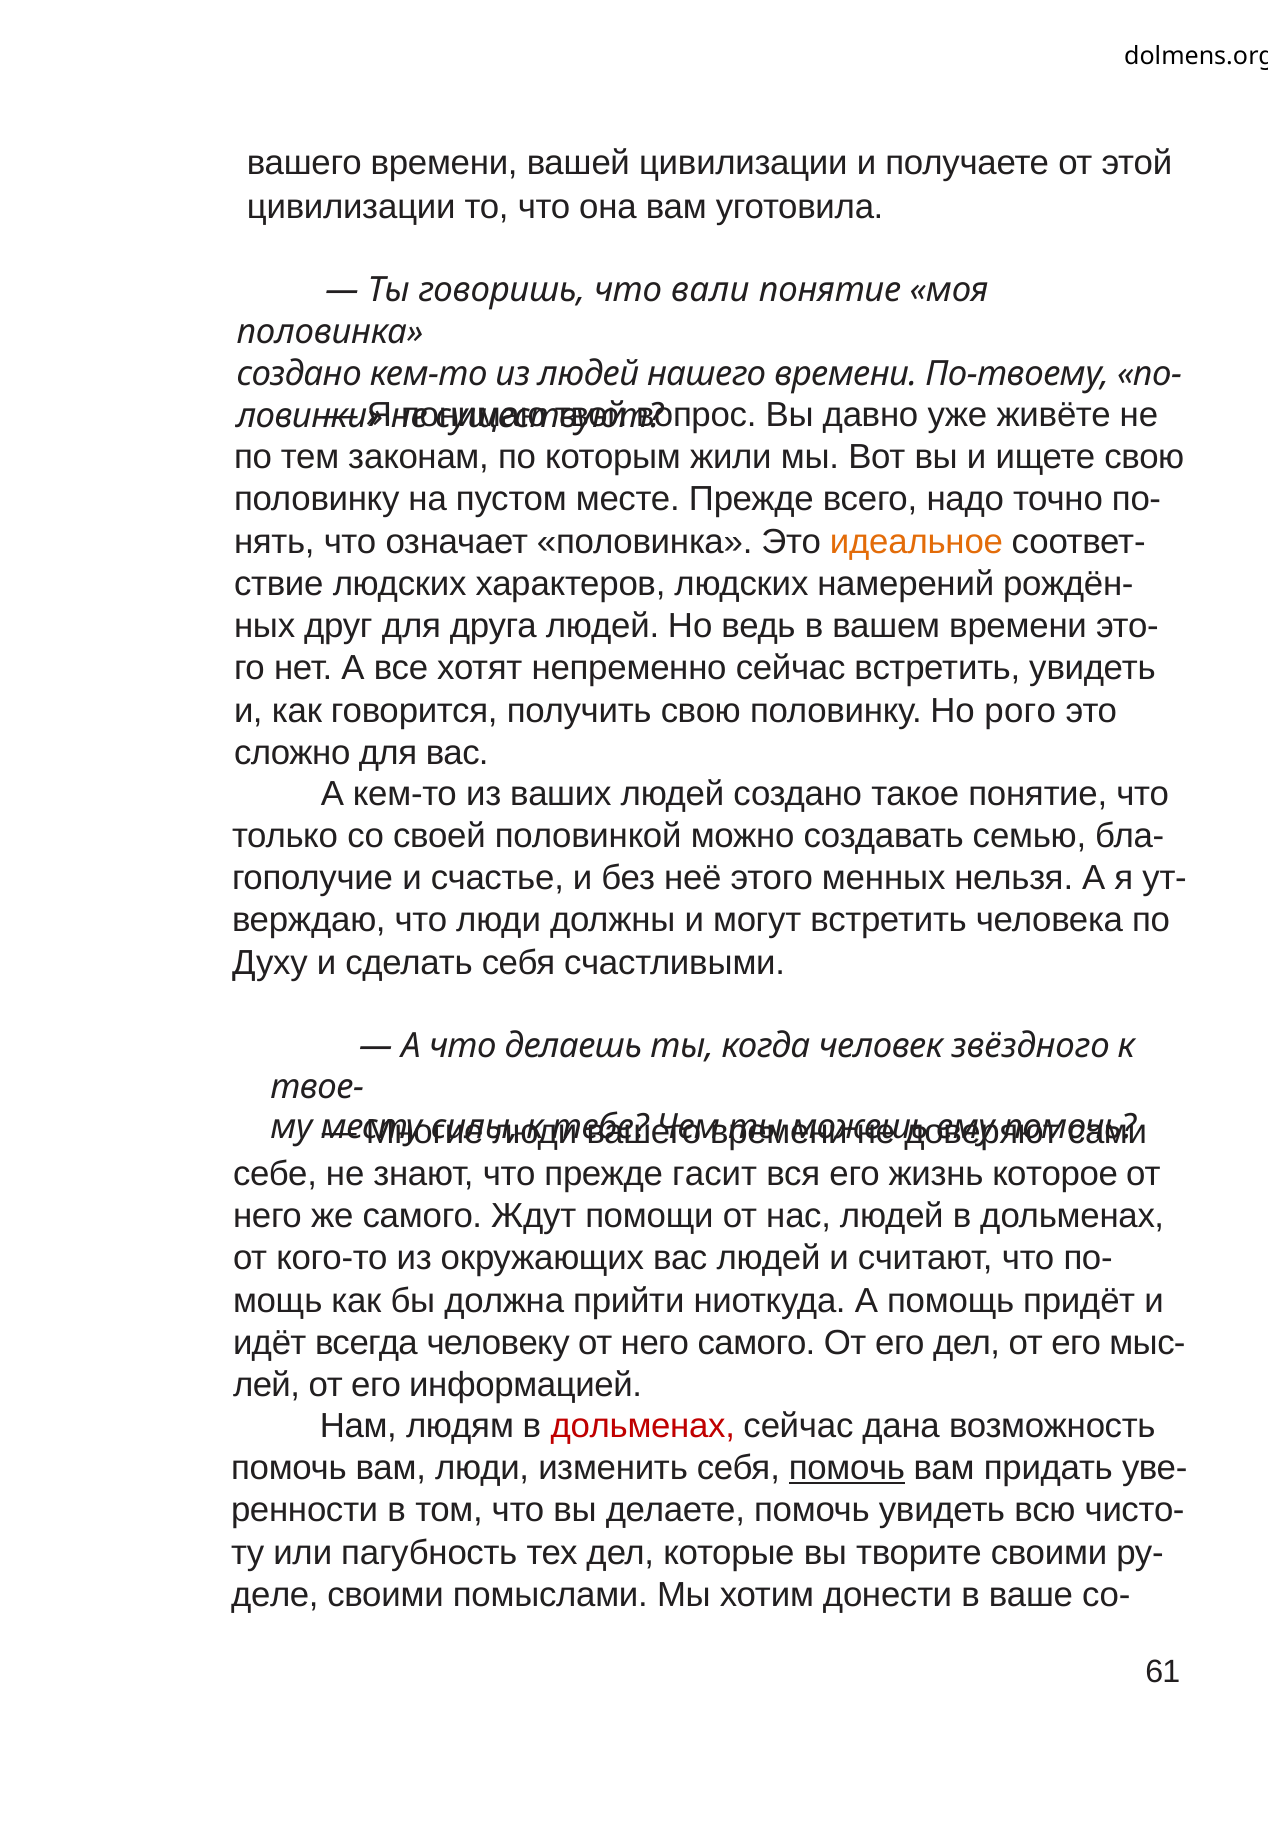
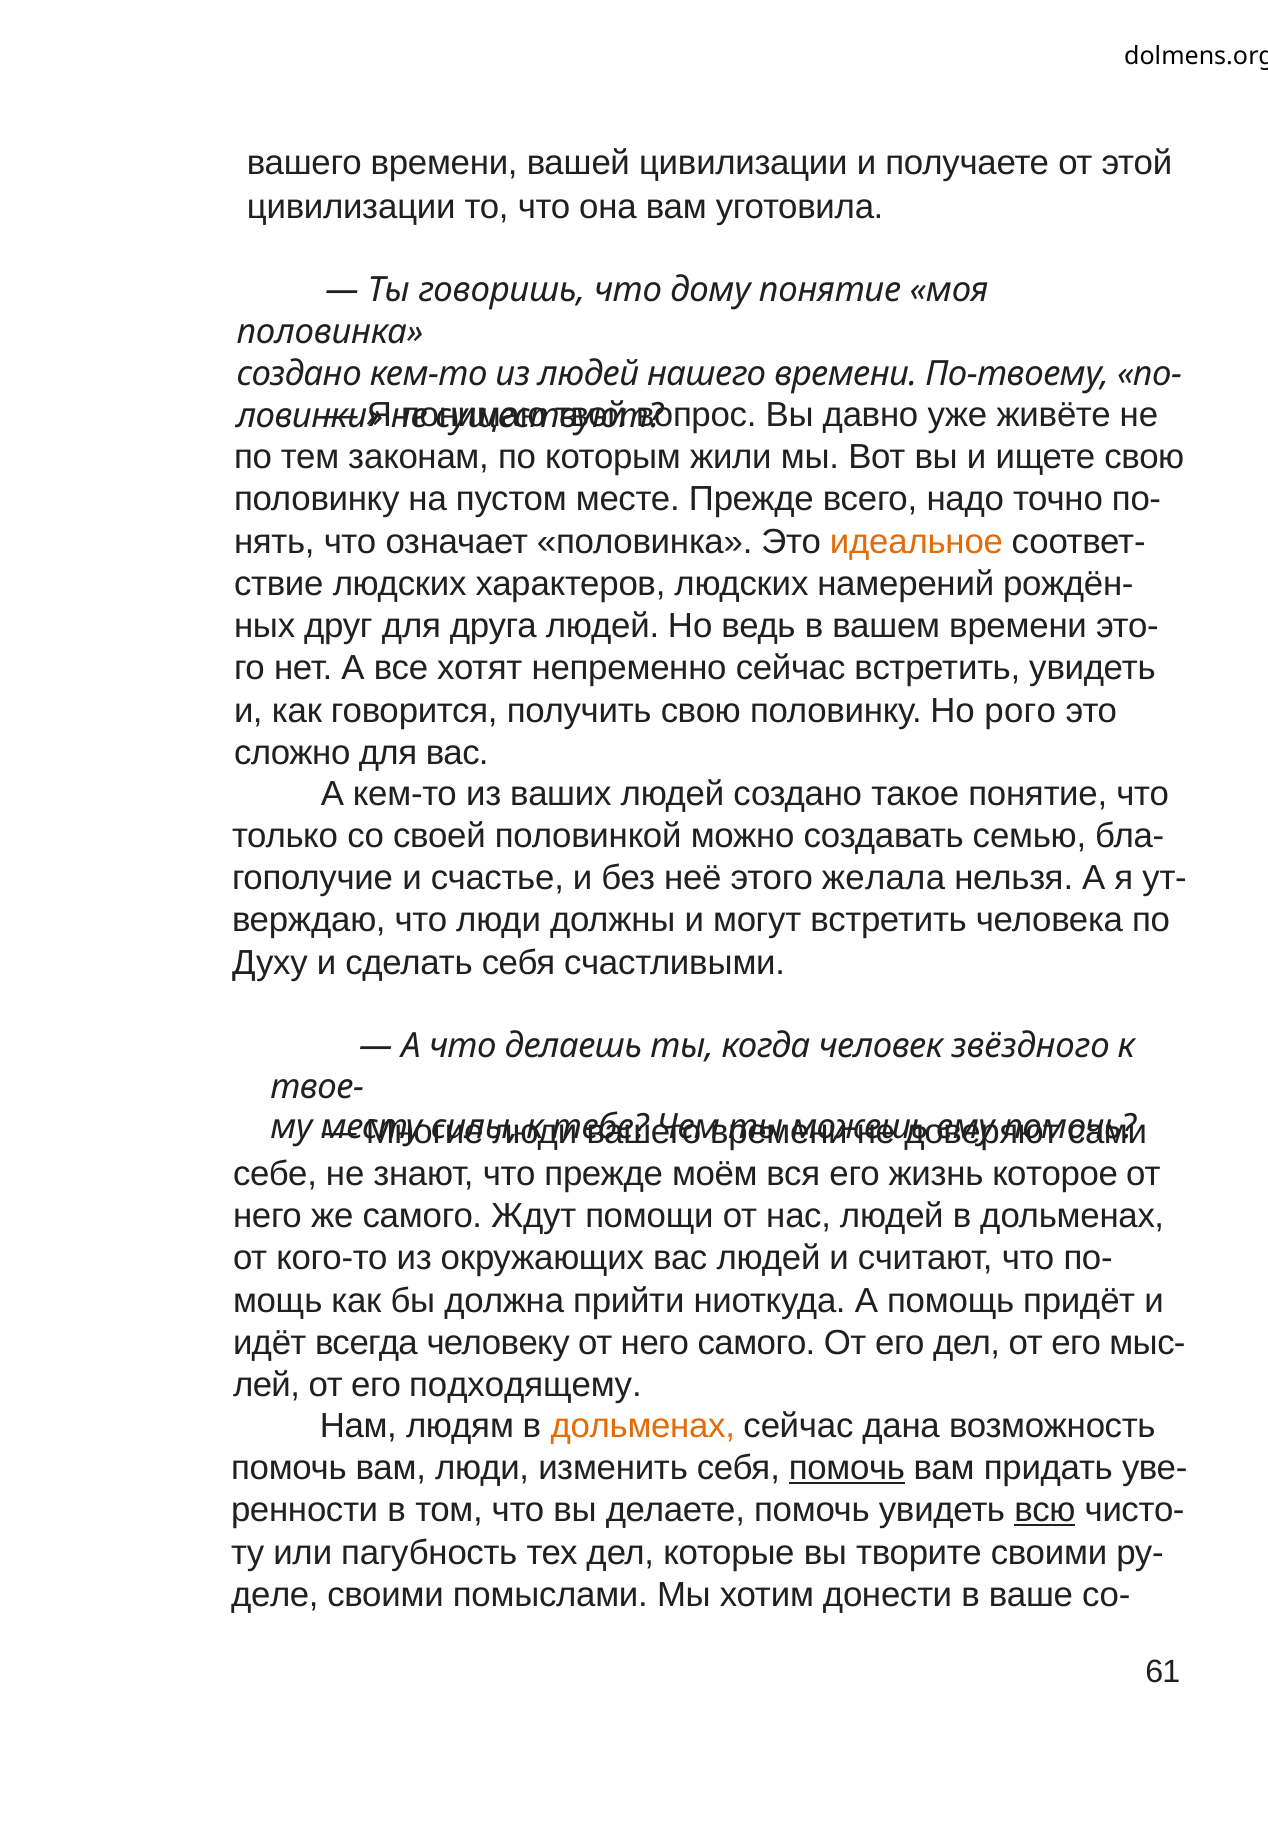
вали: вали -> дому
менных: менных -> желала
гасит: гасит -> моём
информацией: информацией -> подходящему
дольменах at (643, 1426) colour: red -> orange
всю underline: none -> present
